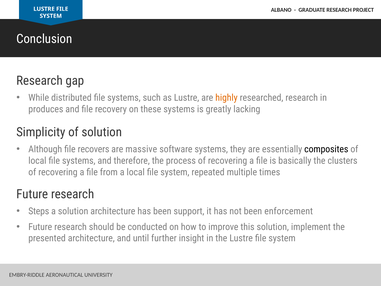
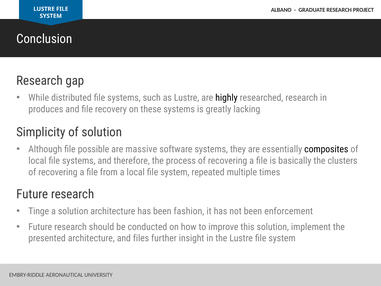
highly colour: orange -> black
recovers: recovers -> possible
Steps: Steps -> Tinge
support: support -> fashion
until: until -> files
